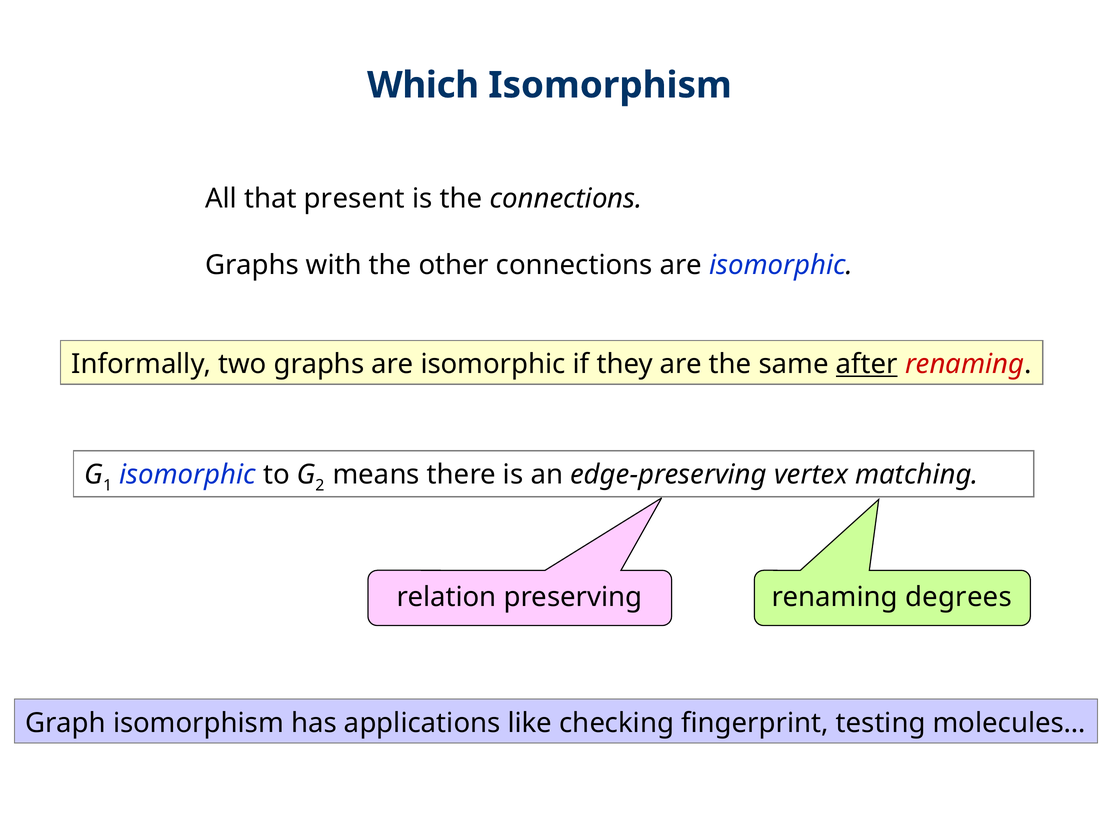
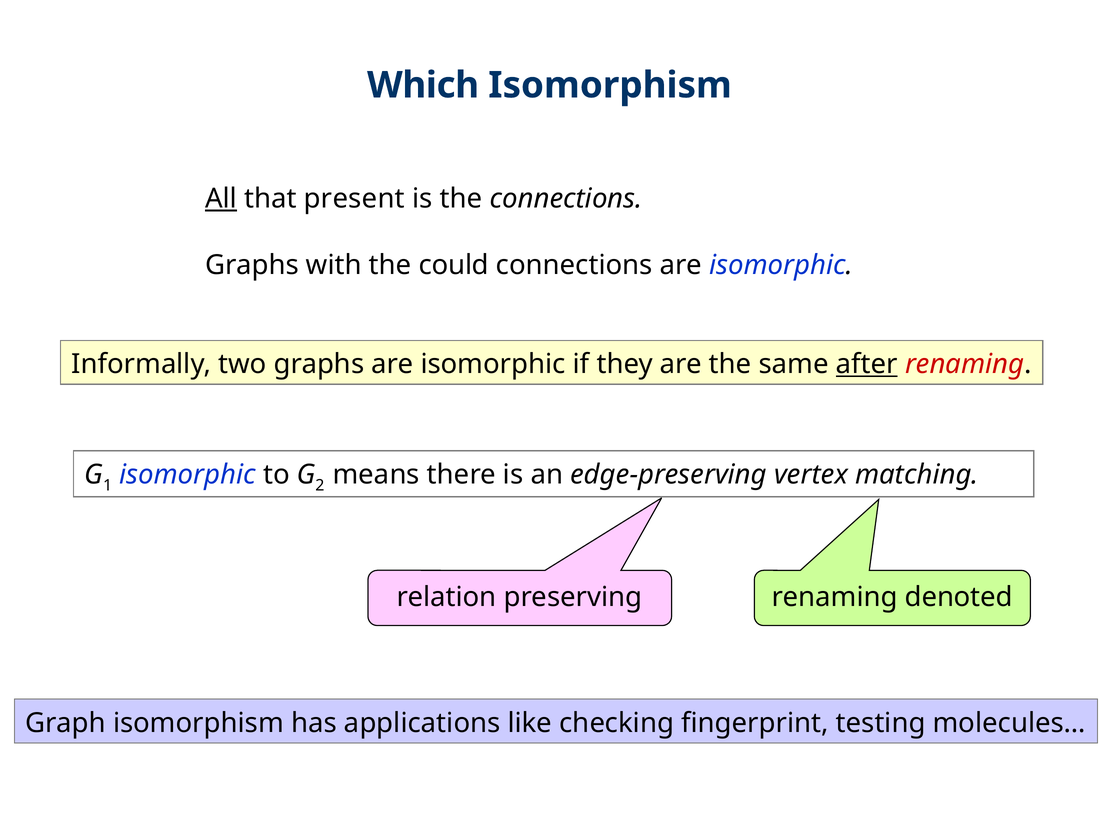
All underline: none -> present
other: other -> could
degrees: degrees -> denoted
